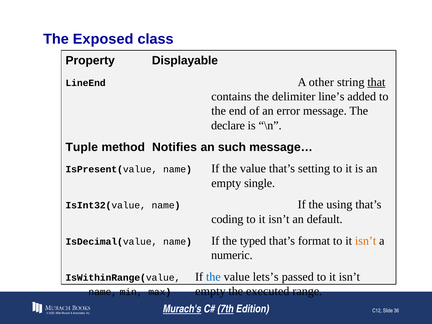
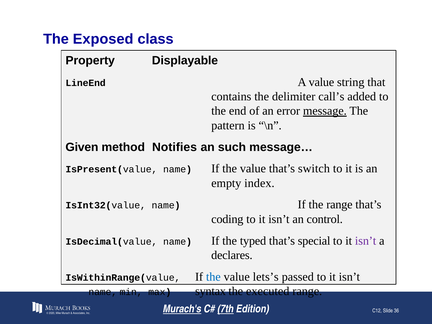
A other: other -> value
that underline: present -> none
line’s: line’s -> call’s
message underline: none -> present
declare: declare -> pattern
Tuple: Tuple -> Given
setting: setting -> switch
single: single -> index
the using: using -> range
default: default -> control
format: format -> special
isn’t at (366, 241) colour: orange -> purple
numeric: numeric -> declares
max empty: empty -> syntax
